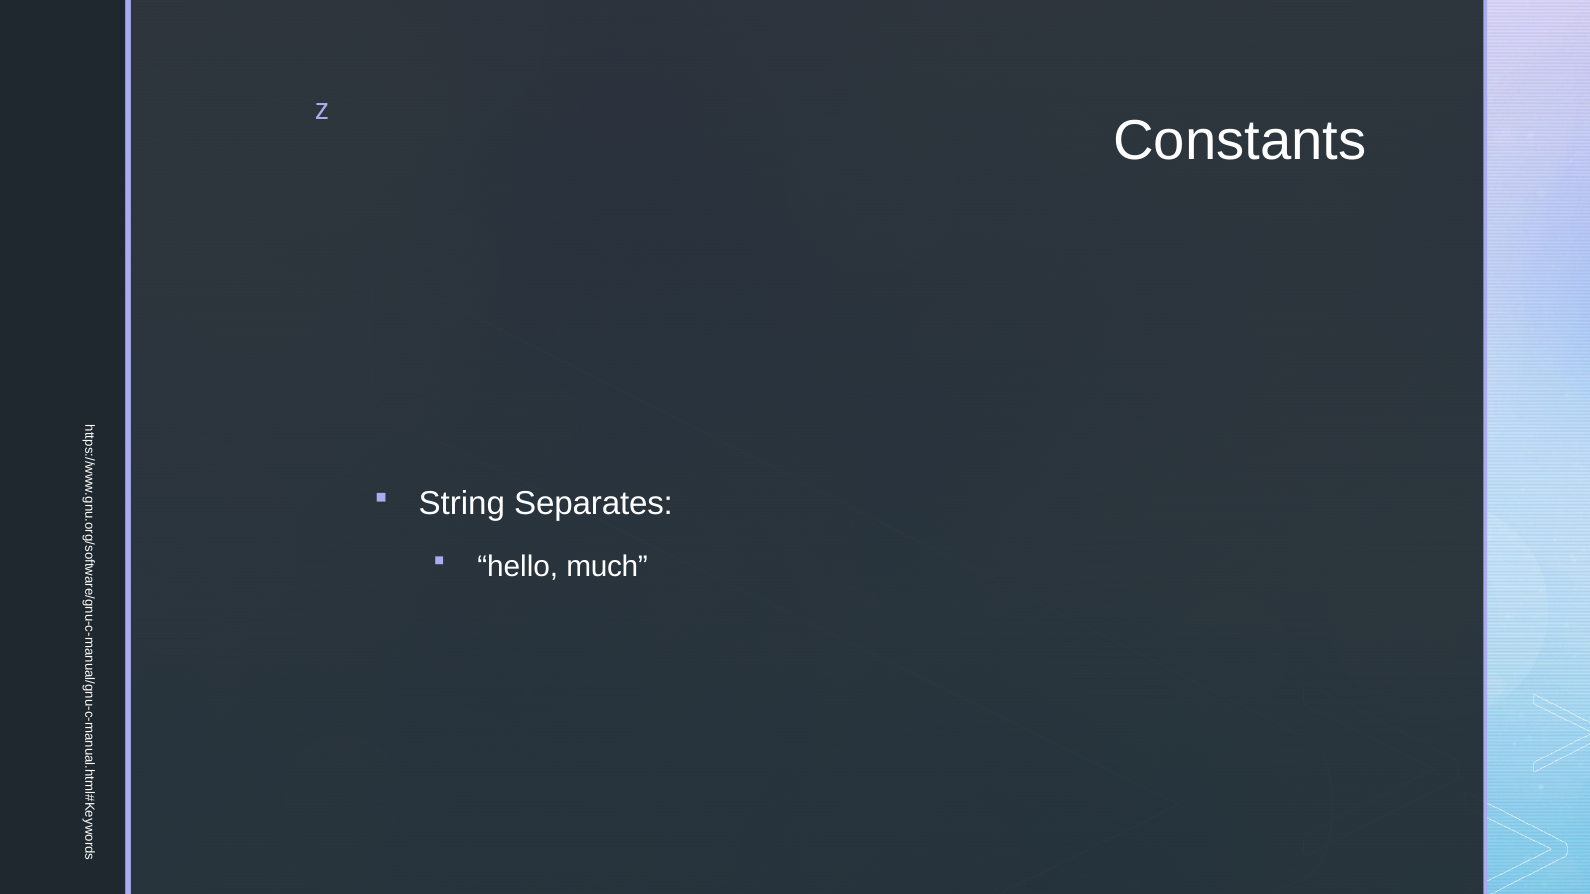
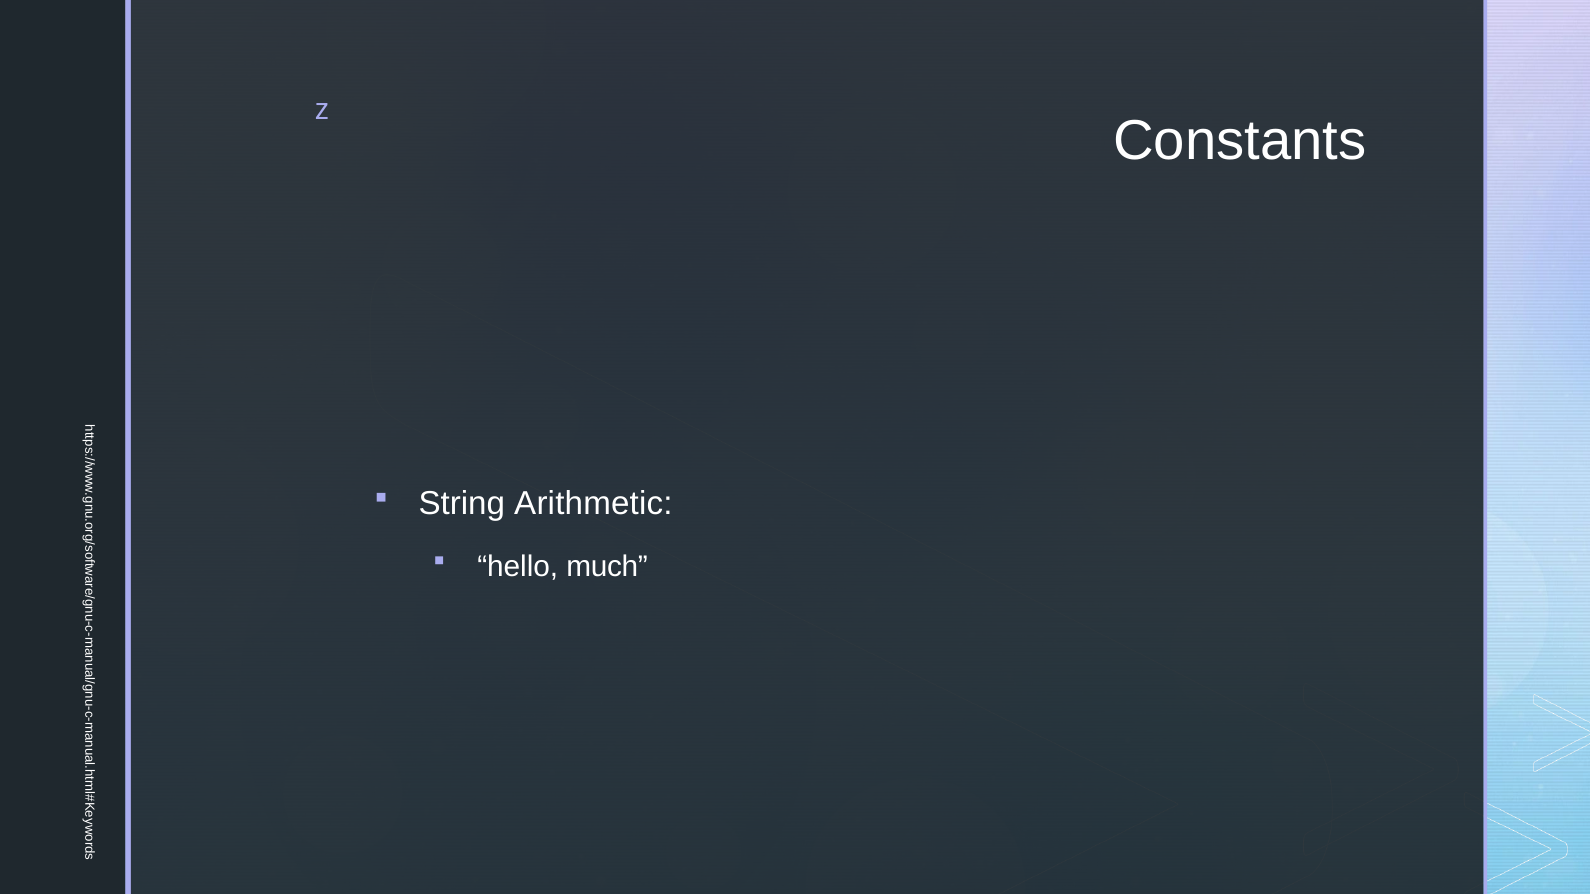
Separates: Separates -> Arithmetic
